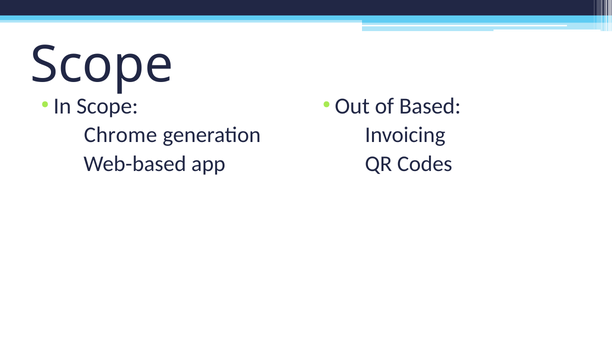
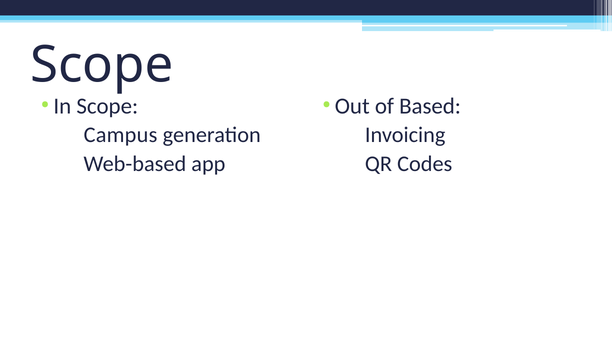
Chrome: Chrome -> Campus
